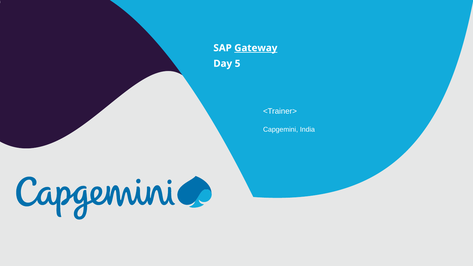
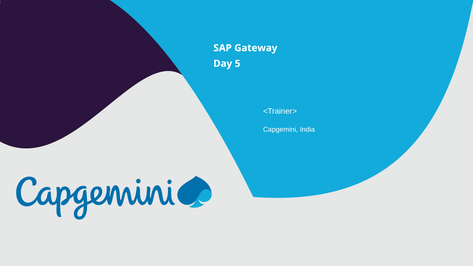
Gateway underline: present -> none
